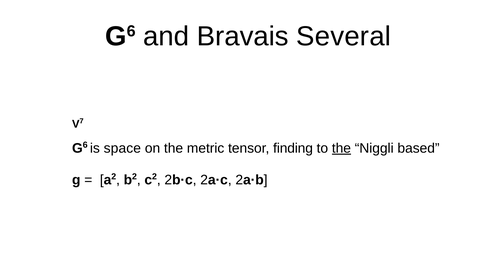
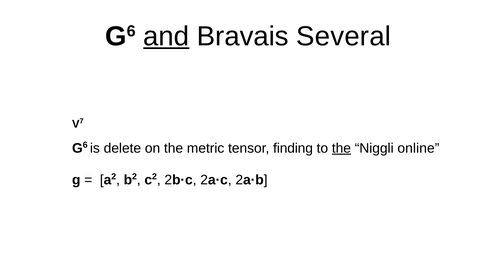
and underline: none -> present
space: space -> delete
based: based -> online
